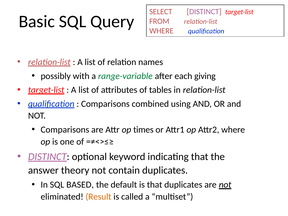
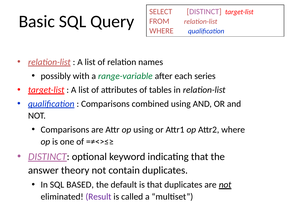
giving: giving -> series
op times: times -> using
Result colour: orange -> purple
